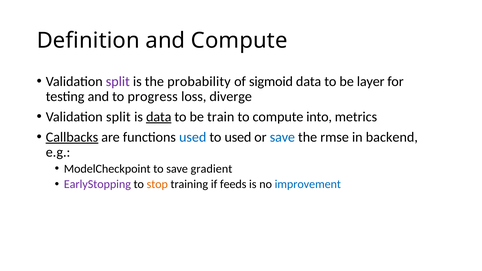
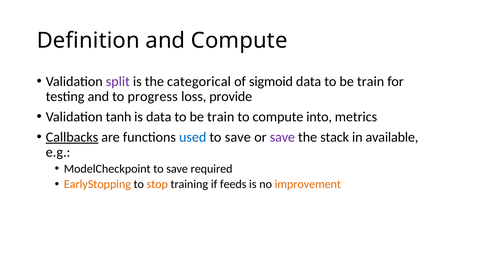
probability: probability -> categorical
layer at (371, 81): layer -> train
diverge: diverge -> provide
split at (118, 117): split -> tanh
data at (159, 117) underline: present -> none
used at (238, 137): used -> save
save at (282, 137) colour: blue -> purple
rmse: rmse -> stack
backend: backend -> available
gradient: gradient -> required
EarlyStopping colour: purple -> orange
improvement colour: blue -> orange
